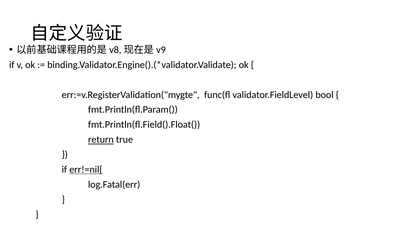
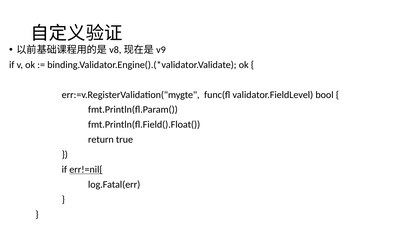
return underline: present -> none
